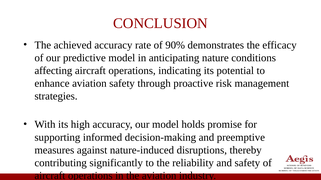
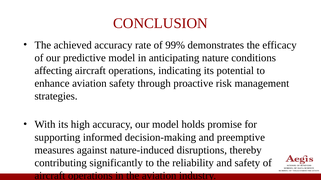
90%: 90% -> 99%
